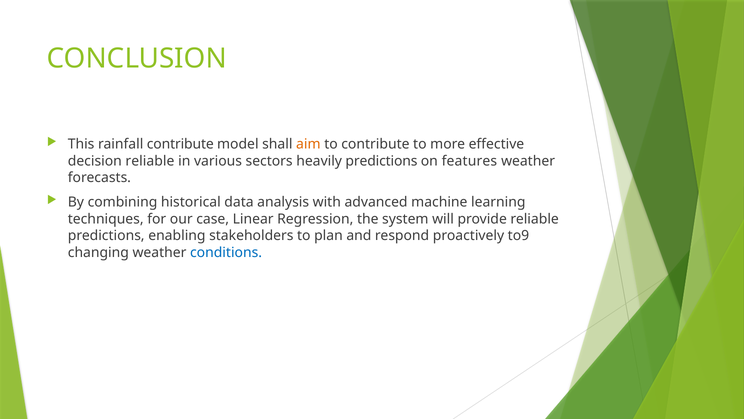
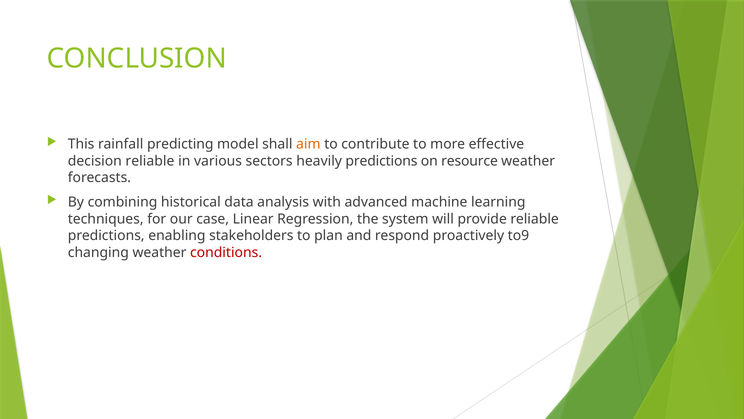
rainfall contribute: contribute -> predicting
features: features -> resource
conditions colour: blue -> red
